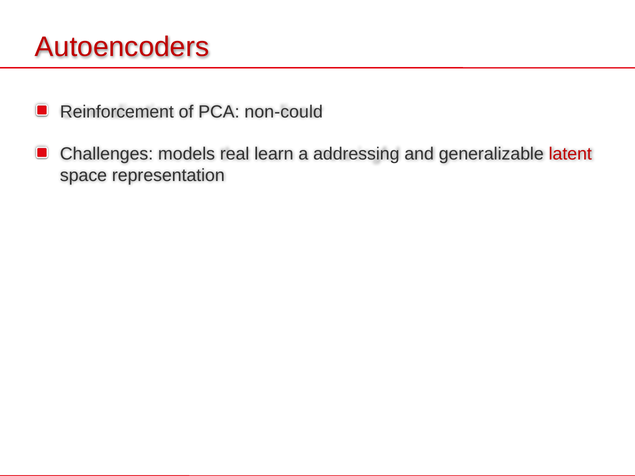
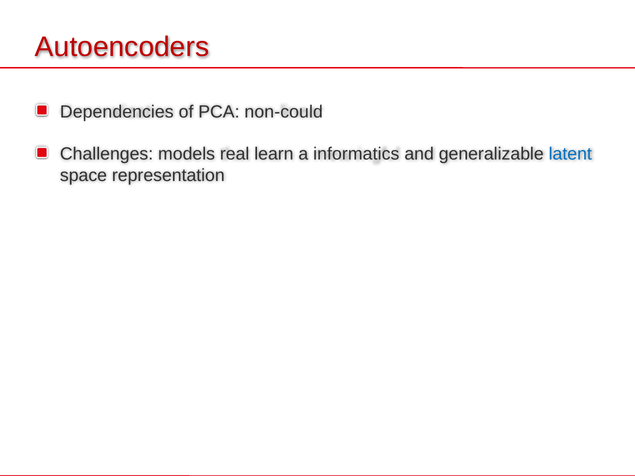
Reinforcement: Reinforcement -> Dependencies
addressing: addressing -> informatics
latent colour: red -> blue
